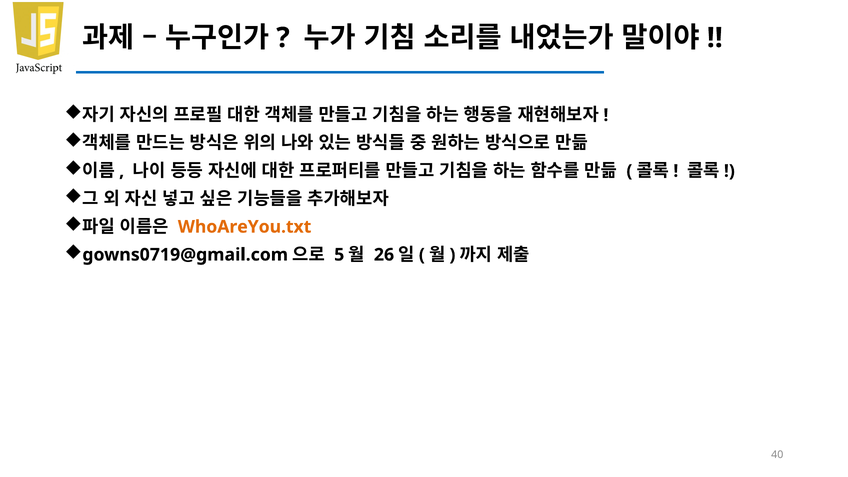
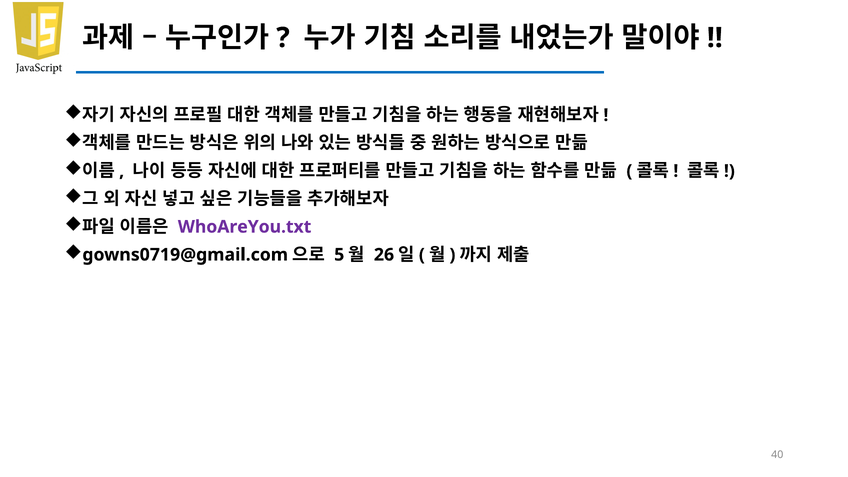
WhoAreYou.txt colour: orange -> purple
